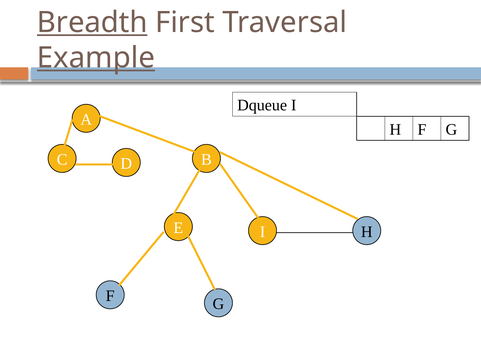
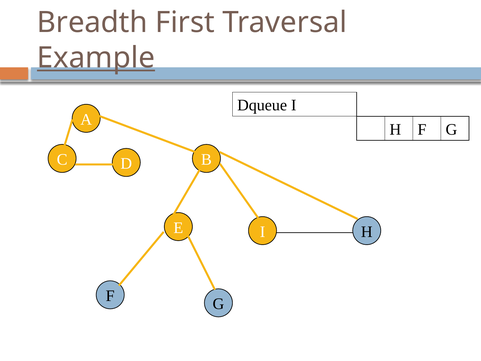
Breadth underline: present -> none
